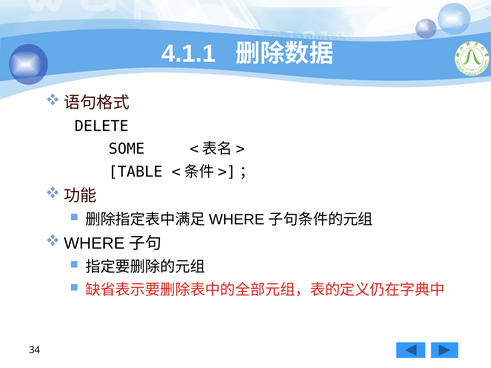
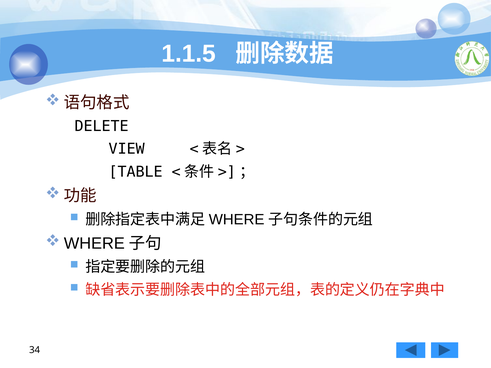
4.1.1: 4.1.1 -> 1.1.5
SOME: SOME -> VIEW
